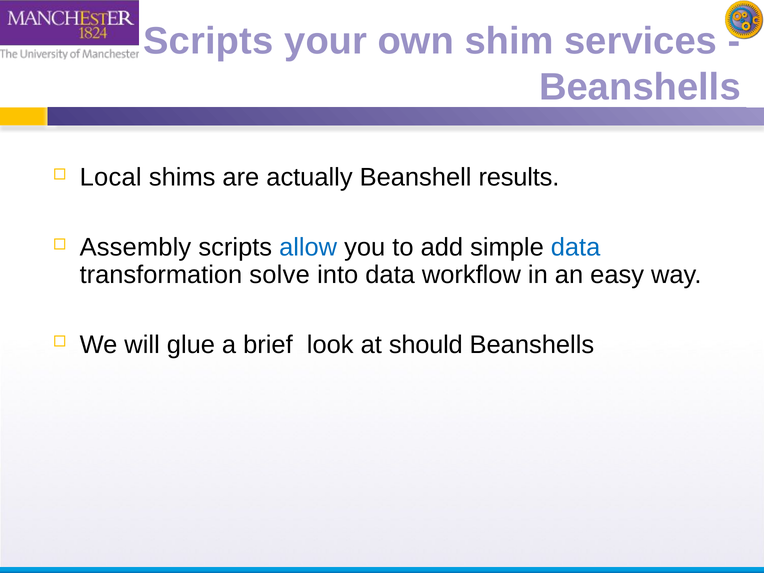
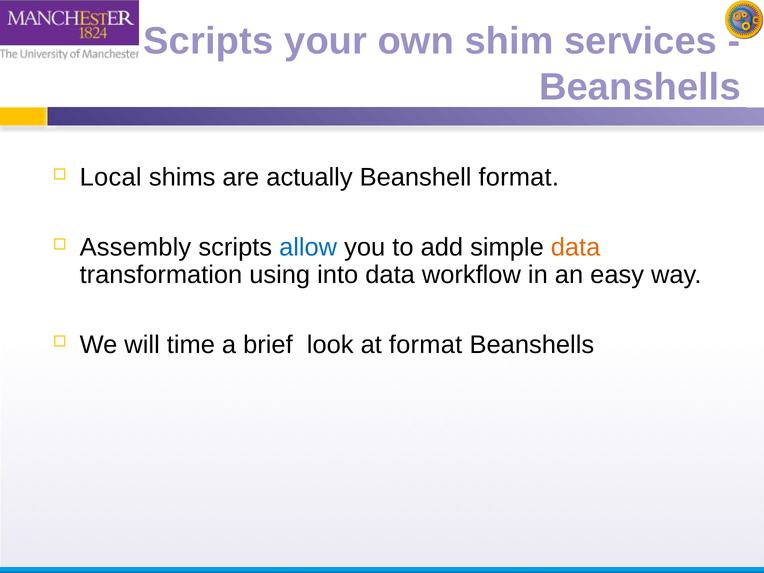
Beanshell results: results -> format
data at (576, 247) colour: blue -> orange
solve: solve -> using
glue: glue -> time
at should: should -> format
